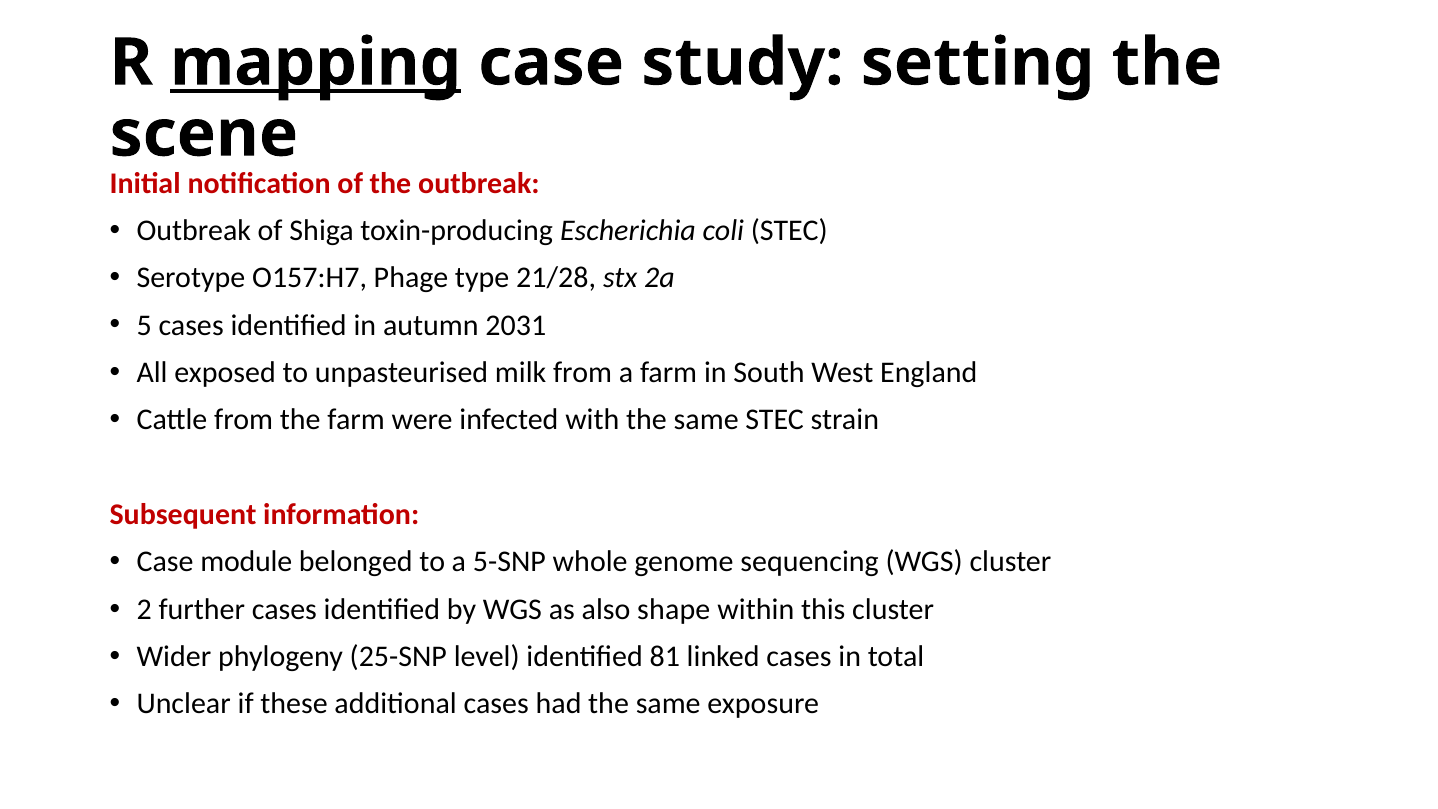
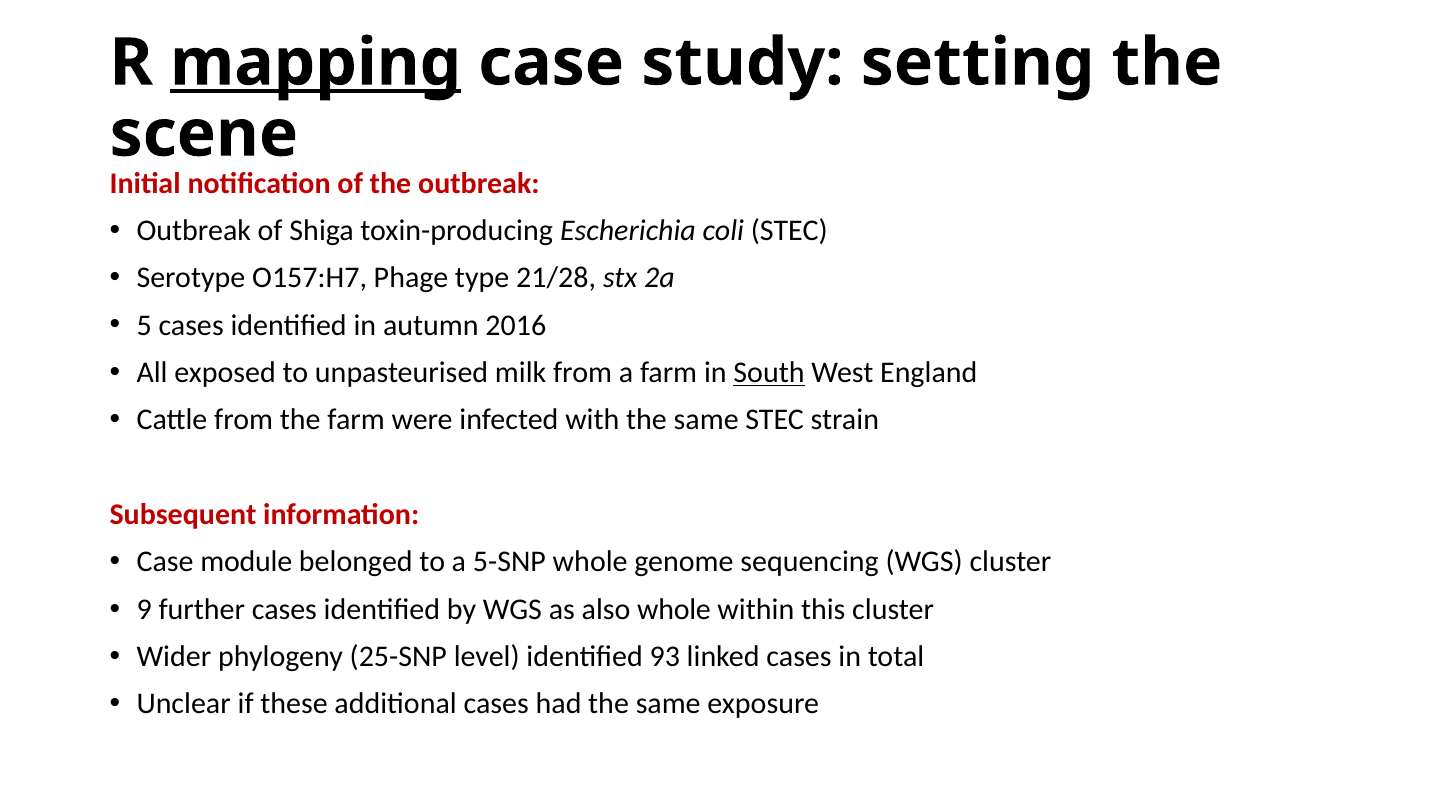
2031: 2031 -> 2016
South underline: none -> present
2: 2 -> 9
also shape: shape -> whole
81: 81 -> 93
